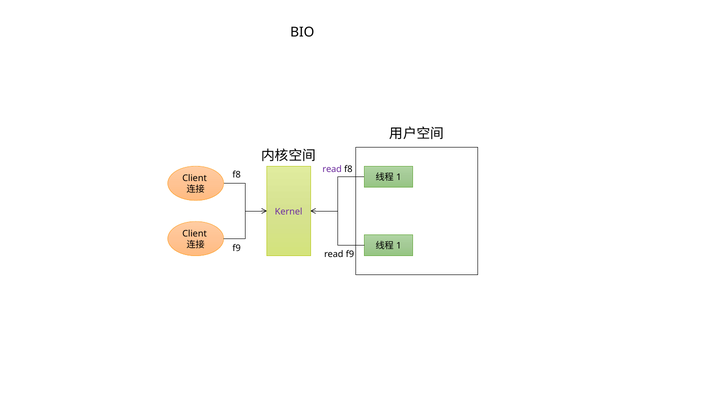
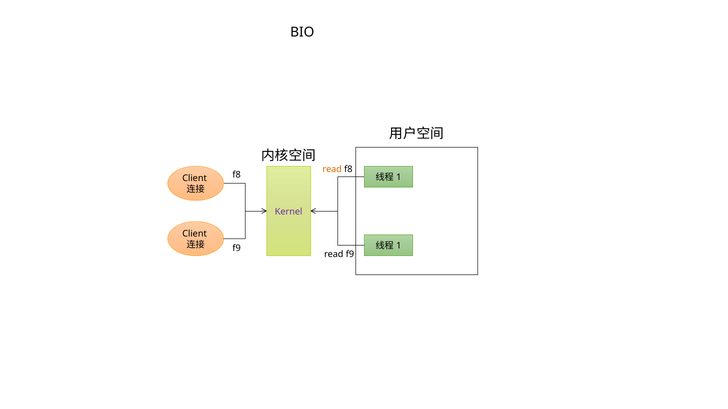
read at (332, 169) colour: purple -> orange
